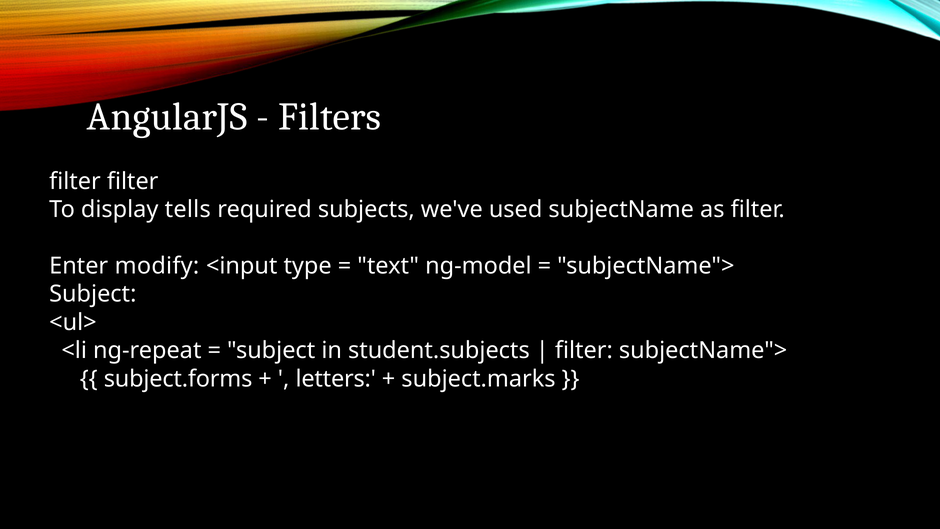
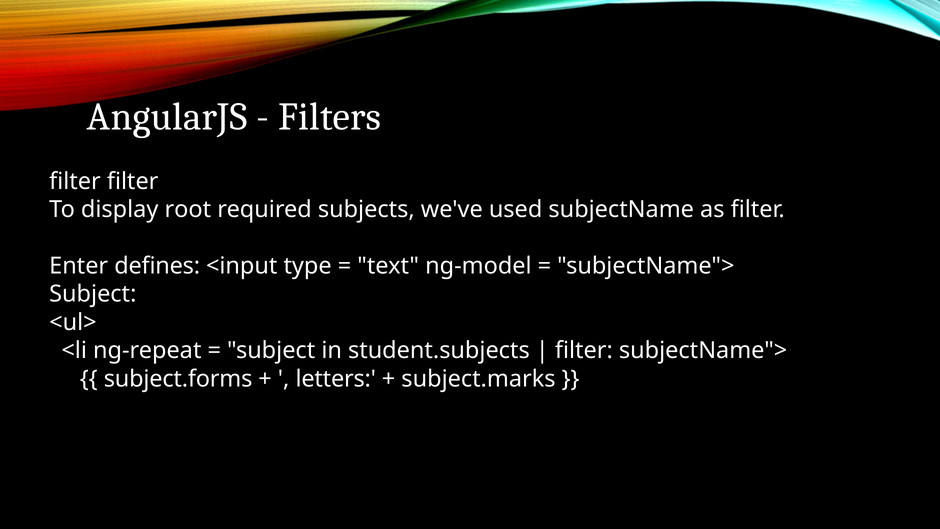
tells: tells -> root
modify: modify -> defines
